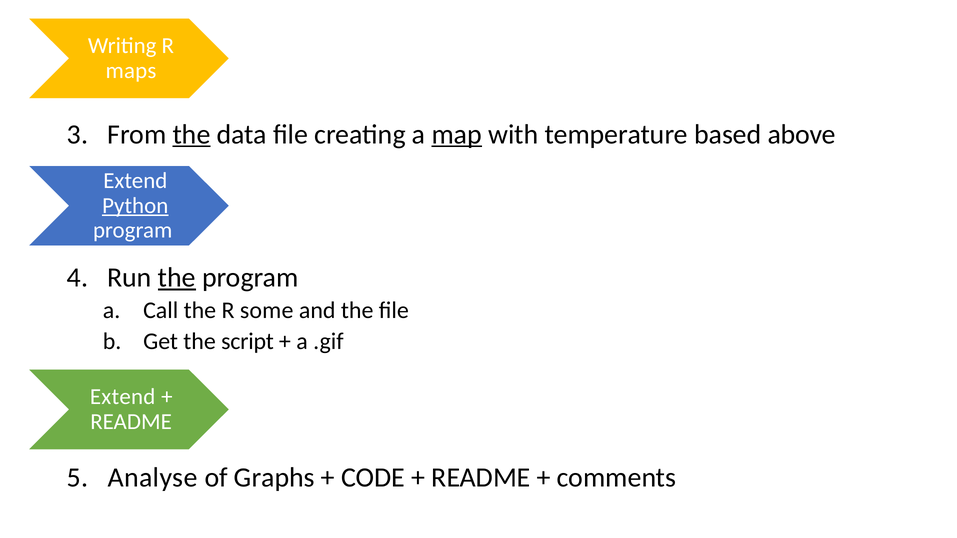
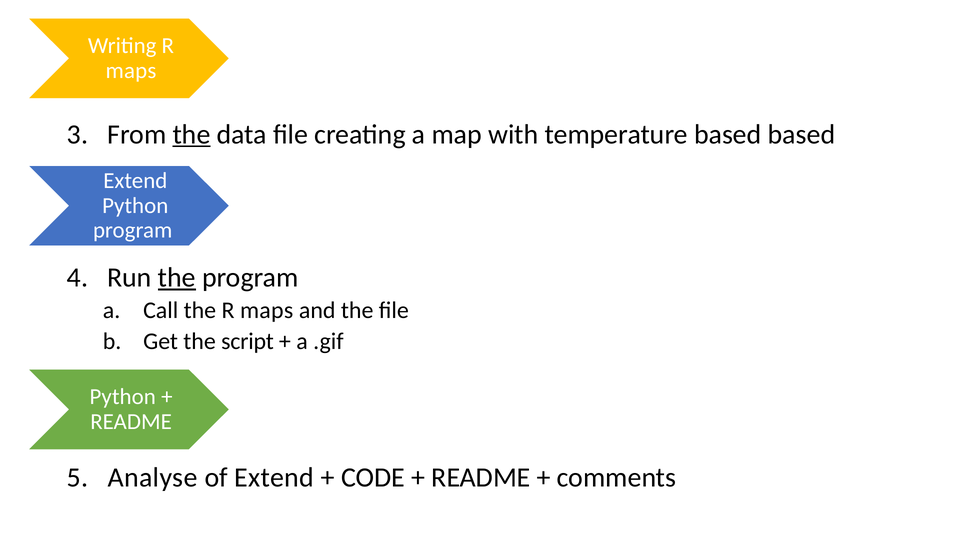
map underline: present -> none
based above: above -> based
Python at (135, 206) underline: present -> none
the R some: some -> maps
Extend at (123, 397): Extend -> Python
of Graphs: Graphs -> Extend
